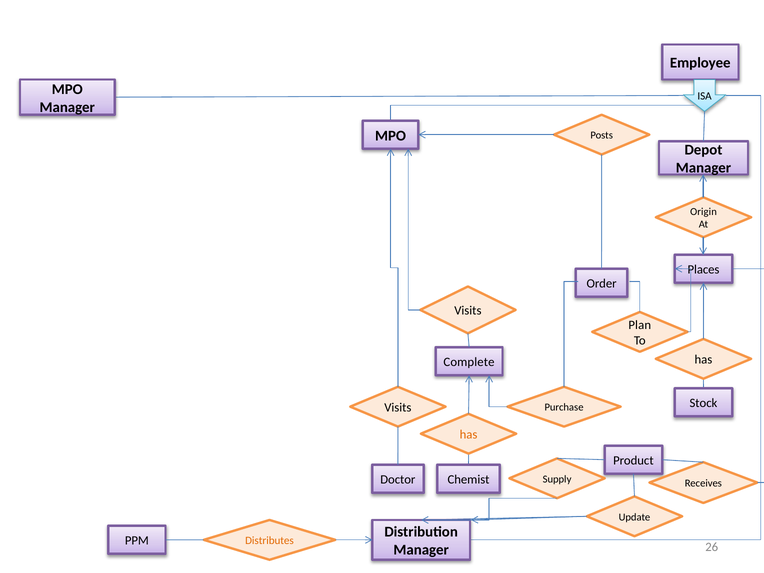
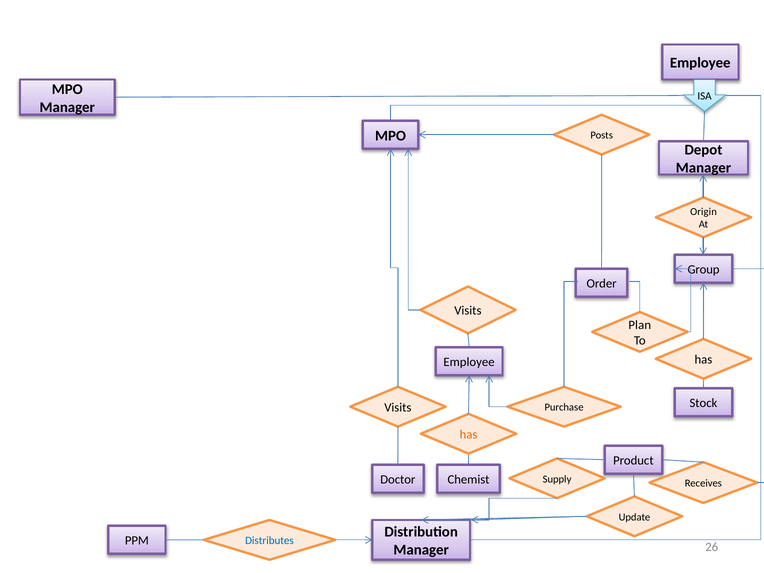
Places: Places -> Group
Complete at (469, 362): Complete -> Employee
Distributes colour: orange -> blue
